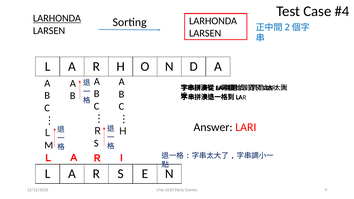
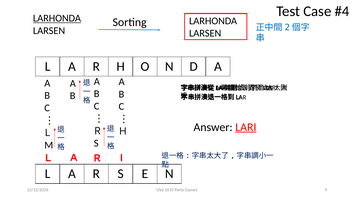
LARI underline: none -> present
